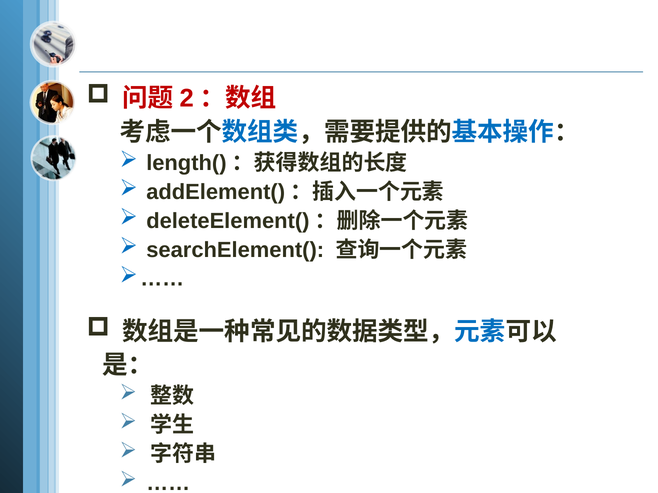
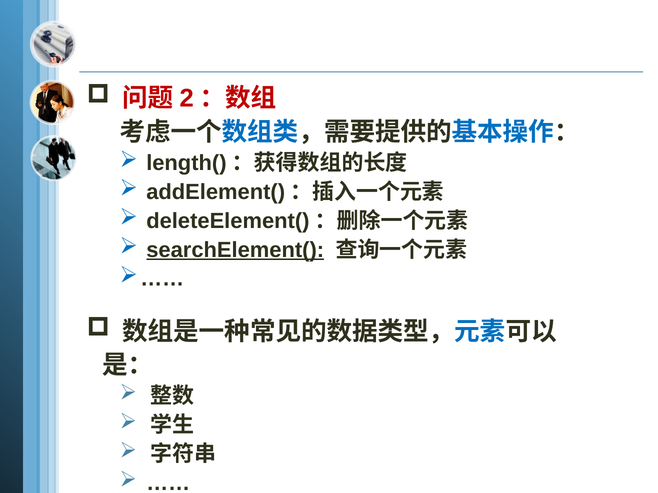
searchElement( underline: none -> present
